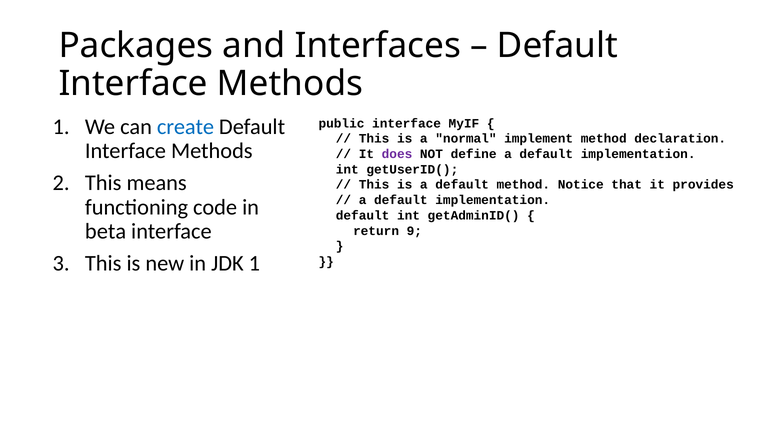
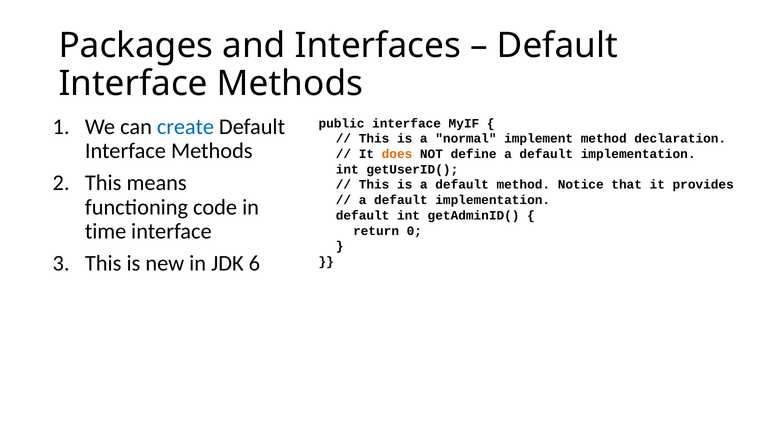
does colour: purple -> orange
beta: beta -> time
9: 9 -> 0
JDK 1: 1 -> 6
